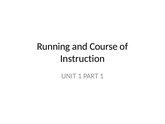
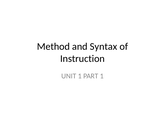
Running: Running -> Method
Course: Course -> Syntax
